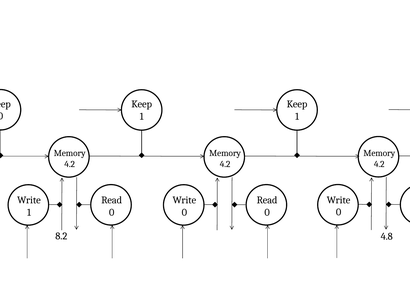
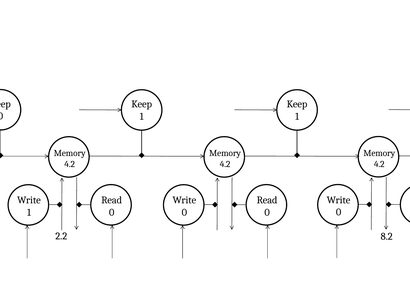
8.2: 8.2 -> 2.2
4.8: 4.8 -> 8.2
